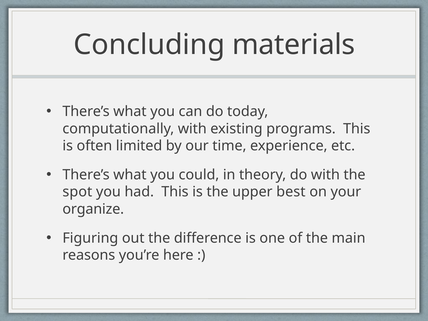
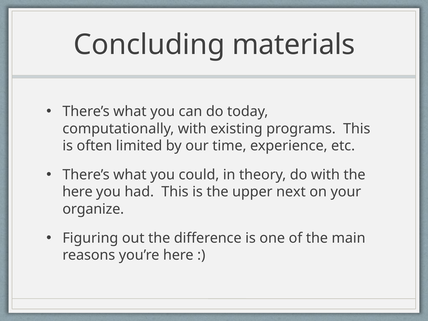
spot at (77, 192): spot -> here
best: best -> next
